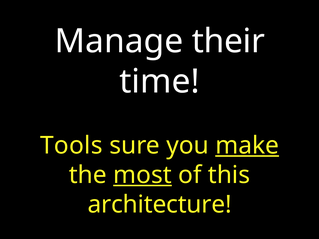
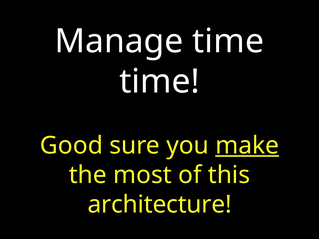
Manage their: their -> time
Tools: Tools -> Good
most underline: present -> none
